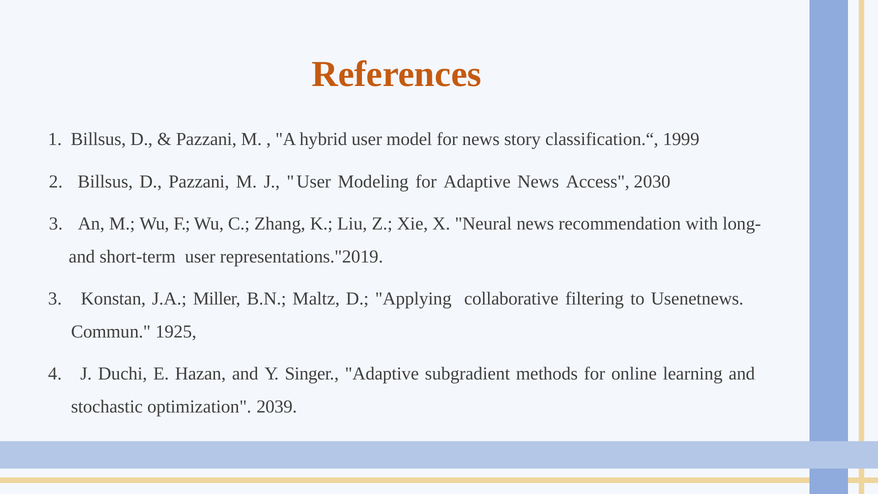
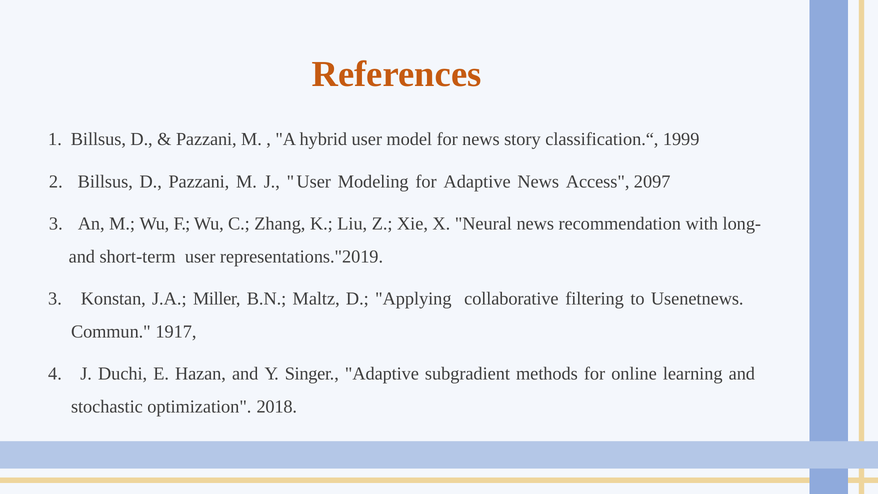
2030: 2030 -> 2097
1925: 1925 -> 1917
2039: 2039 -> 2018
